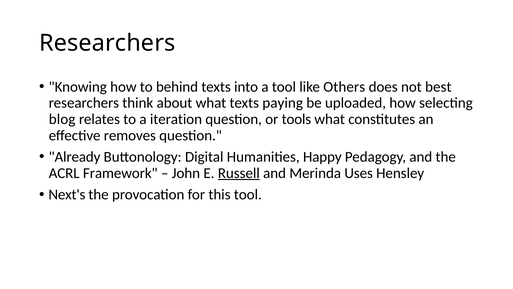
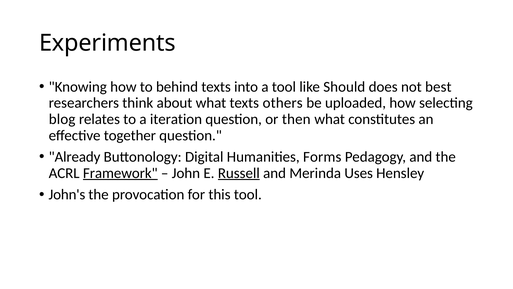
Researchers at (107, 43): Researchers -> Experiments
Others: Others -> Should
paying: paying -> others
tools: tools -> then
removes: removes -> together
Happy: Happy -> Forms
Framework underline: none -> present
Next's: Next's -> John's
